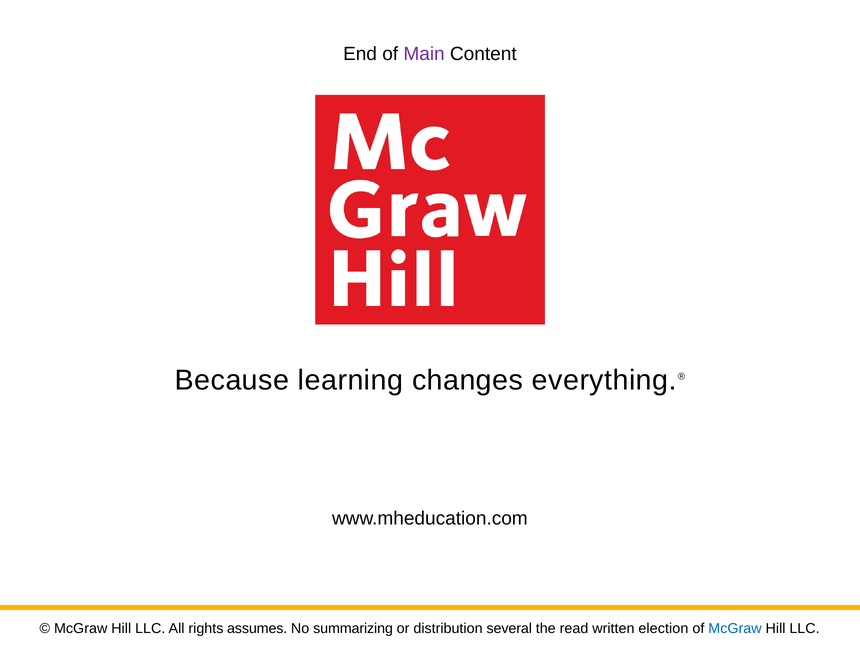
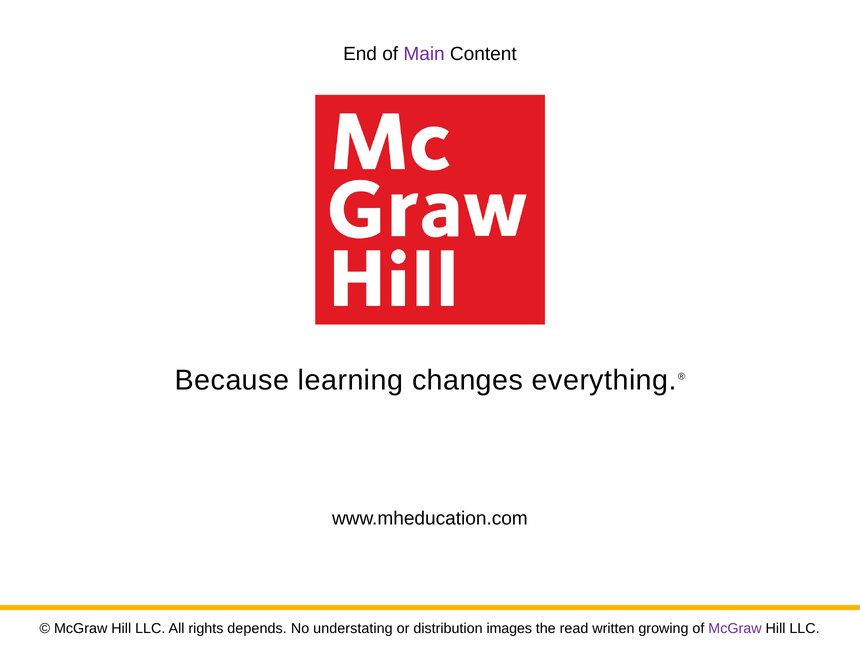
assumes: assumes -> depends
summarizing: summarizing -> understating
several: several -> images
election: election -> growing
McGraw at (735, 629) colour: blue -> purple
